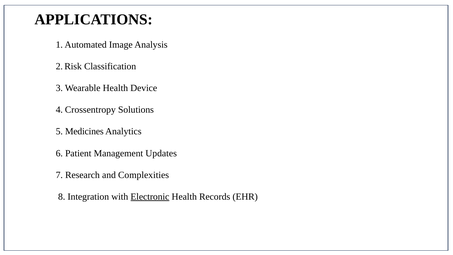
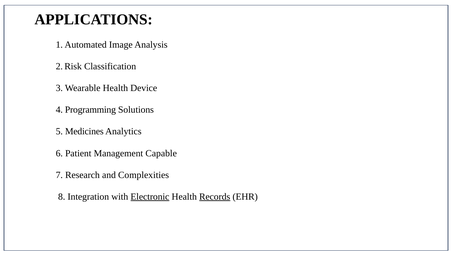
Crossentropy: Crossentropy -> Programming
Updates: Updates -> Capable
Records underline: none -> present
